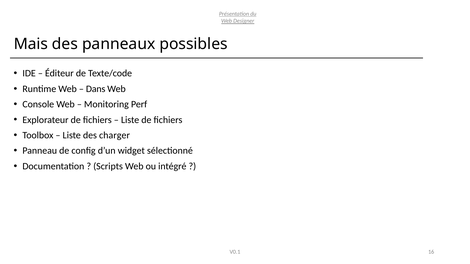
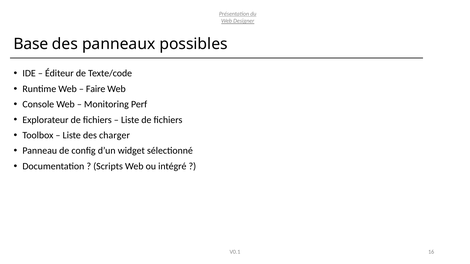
Mais: Mais -> Base
Dans: Dans -> Faire
